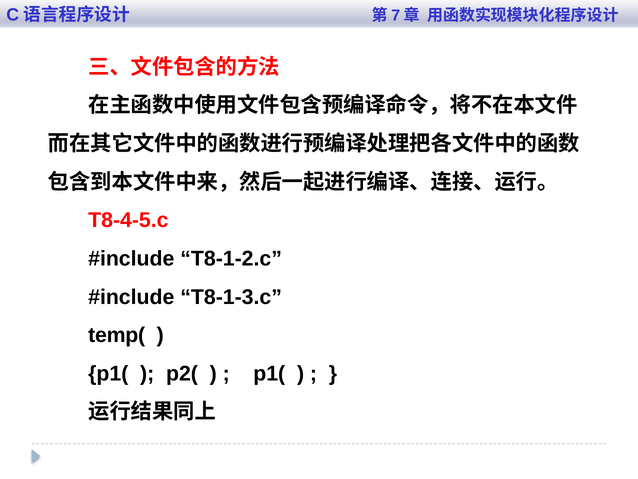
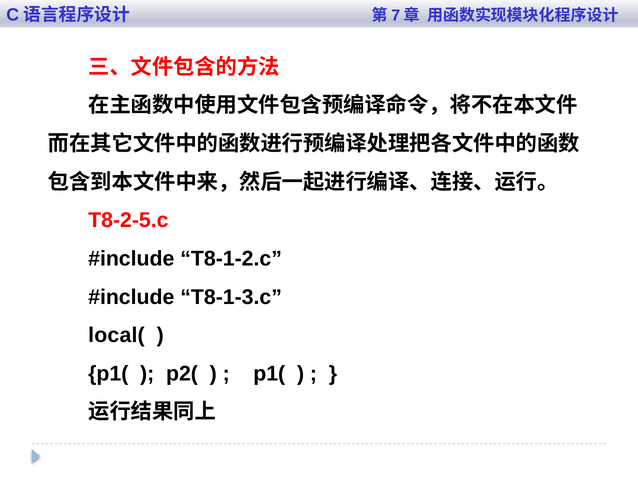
T8-4-5.c: T8-4-5.c -> T8-2-5.c
temp(: temp( -> local(
